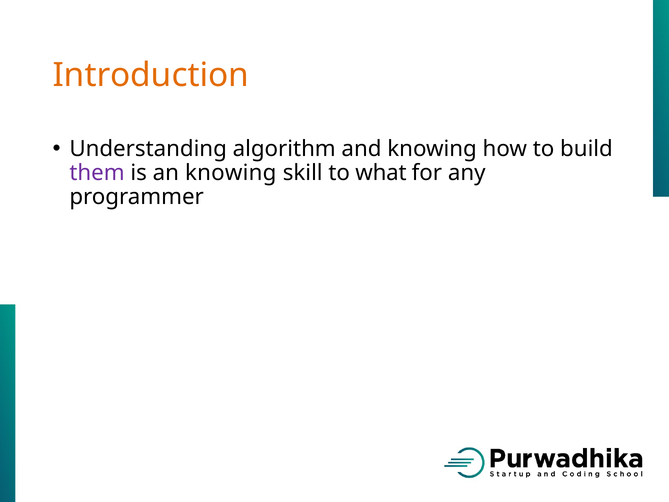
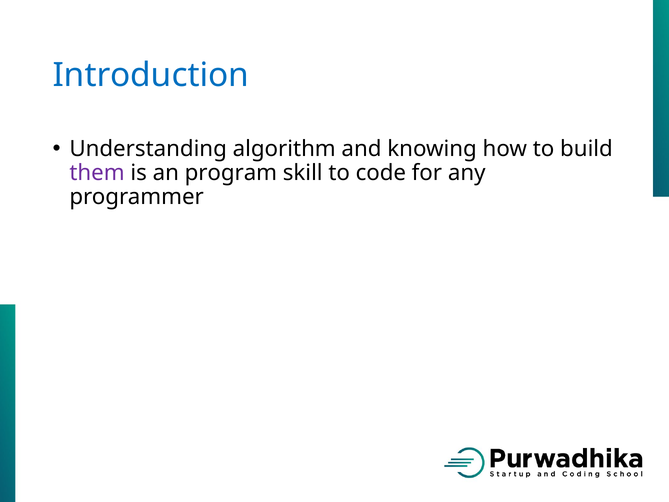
Introduction colour: orange -> blue
an knowing: knowing -> program
what: what -> code
